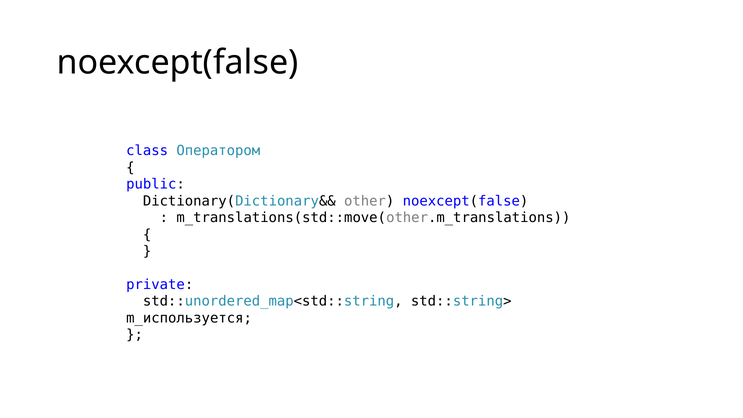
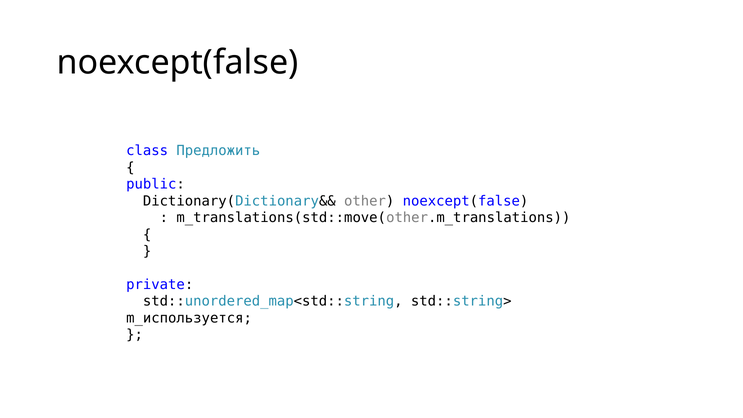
Оператором: Оператором -> Предложить
